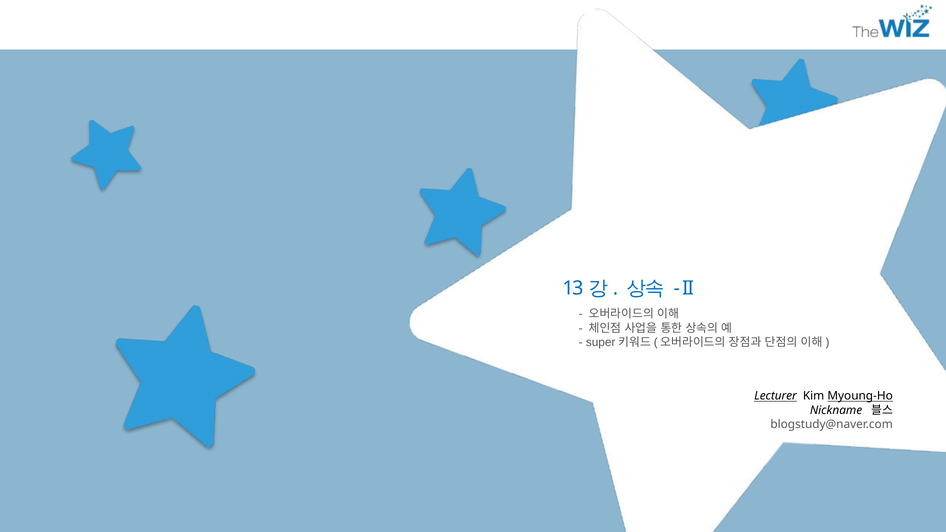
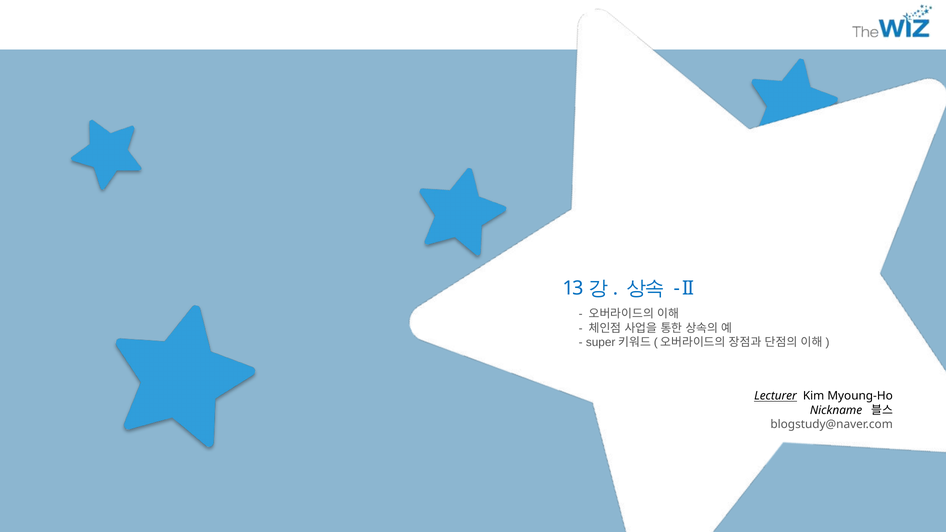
Myoung-Ho underline: present -> none
